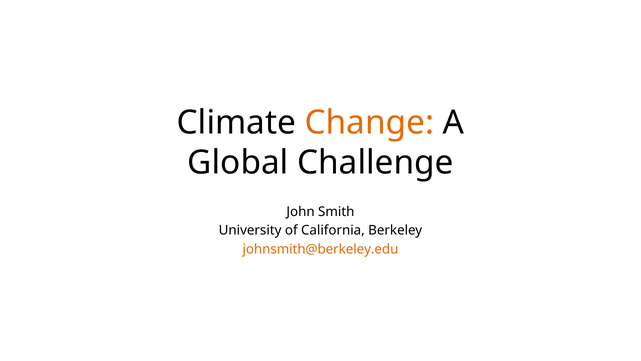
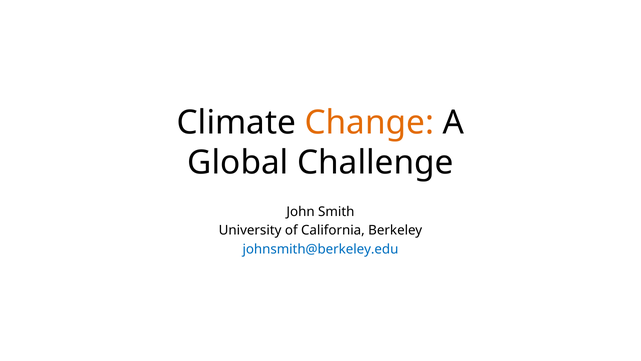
johnsmith@berkeley.edu colour: orange -> blue
